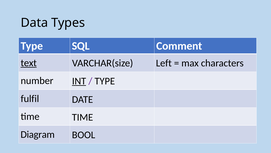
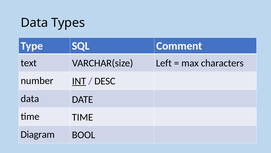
text underline: present -> none
TYPE at (105, 81): TYPE -> DESC
fulfil at (30, 98): fulfil -> data
